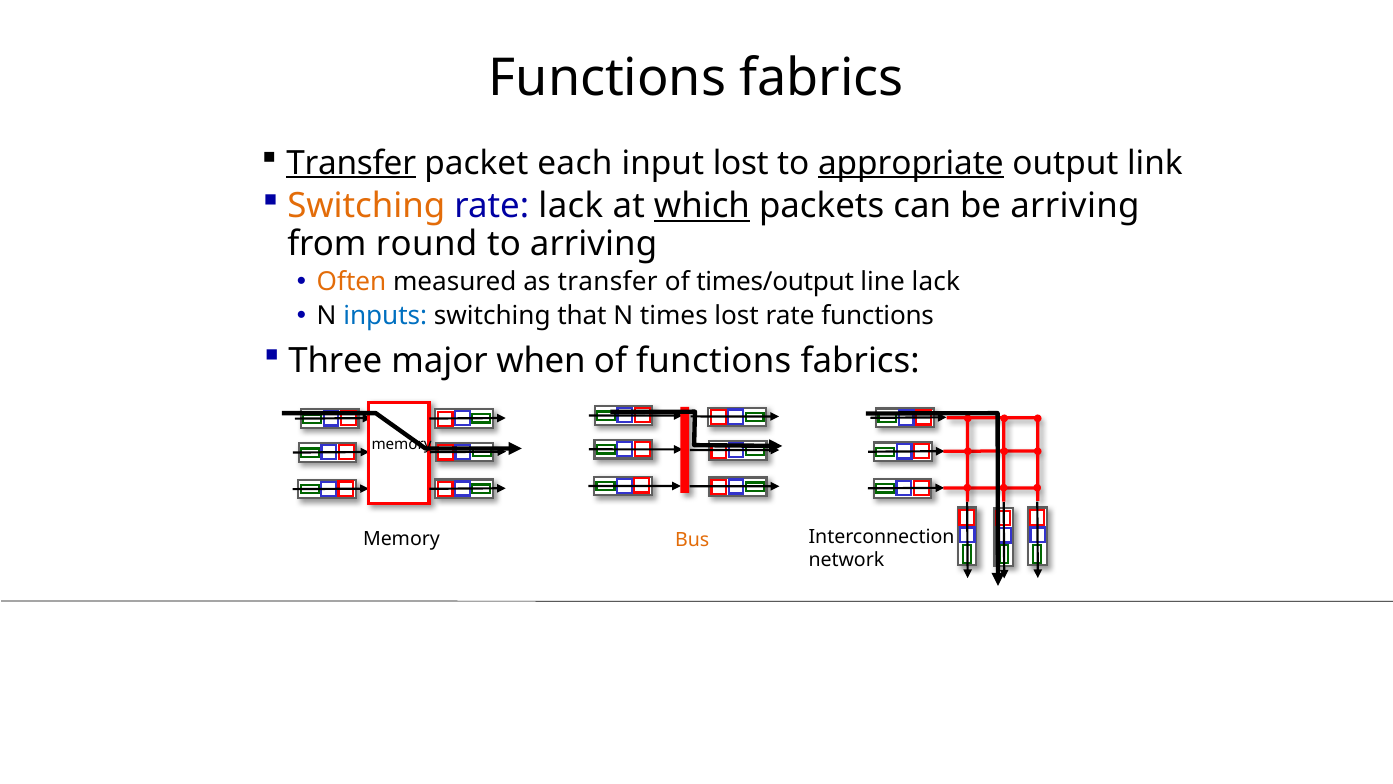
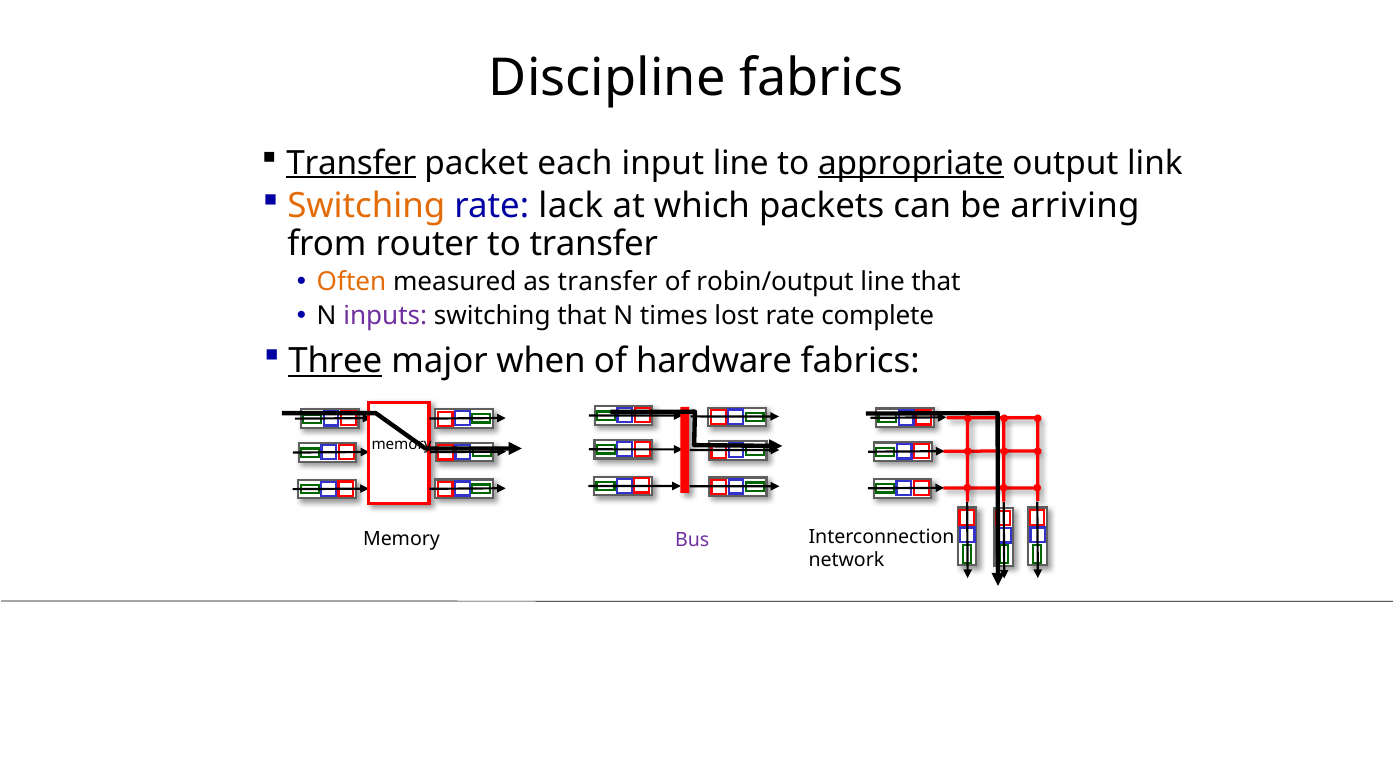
Functions at (607, 78): Functions -> Discipline
input lost: lost -> line
which underline: present -> none
round: round -> router
to arriving: arriving -> transfer
times/output: times/output -> robin/output
line lack: lack -> that
inputs colour: blue -> purple
rate functions: functions -> complete
Three underline: none -> present
of functions: functions -> hardware
Bus colour: orange -> purple
